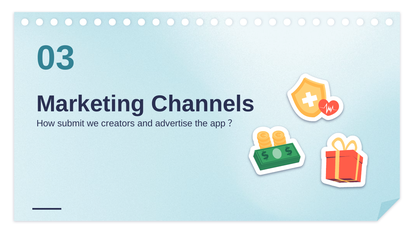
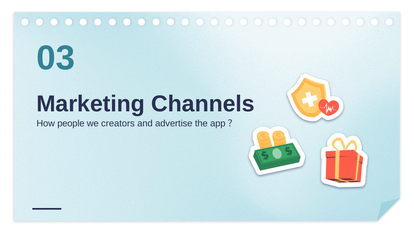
submit: submit -> people
